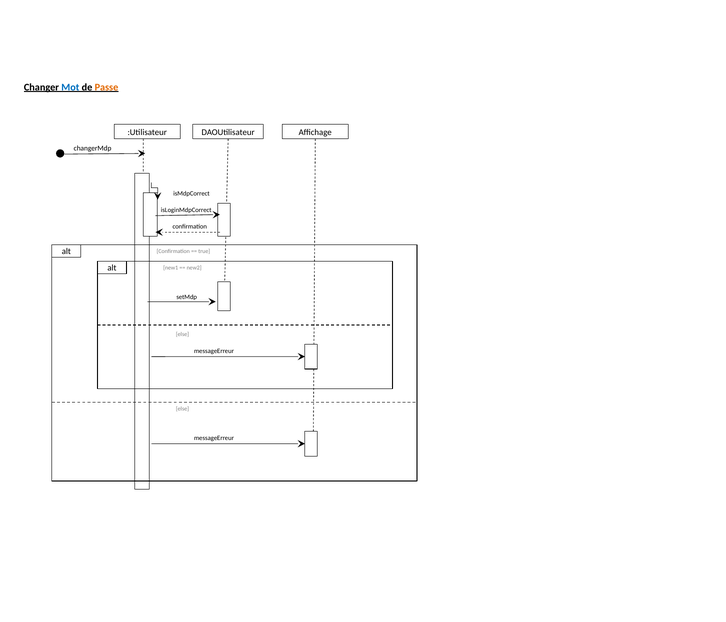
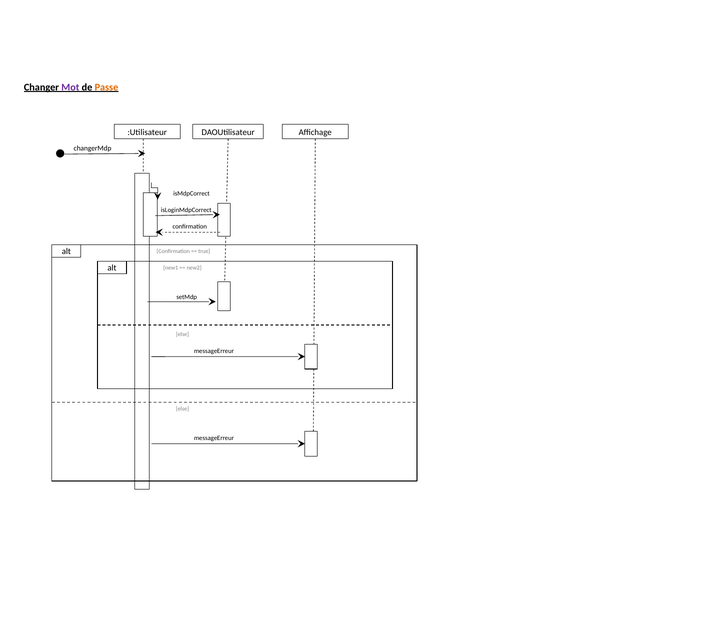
Mot colour: blue -> purple
